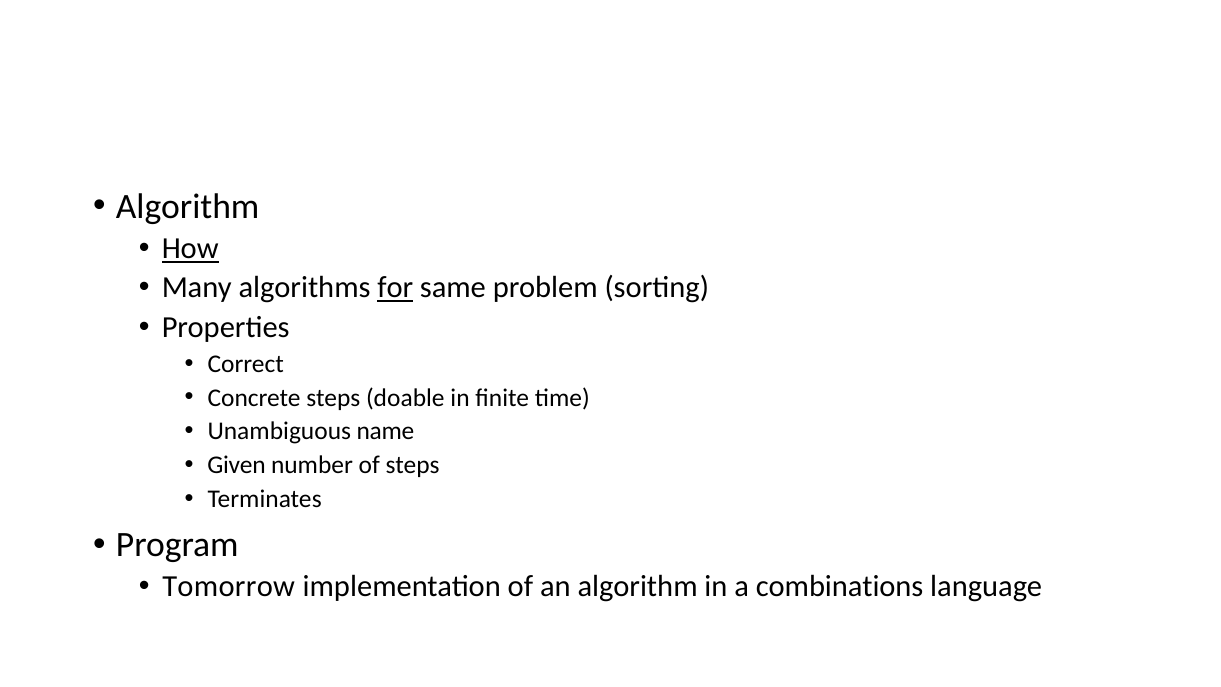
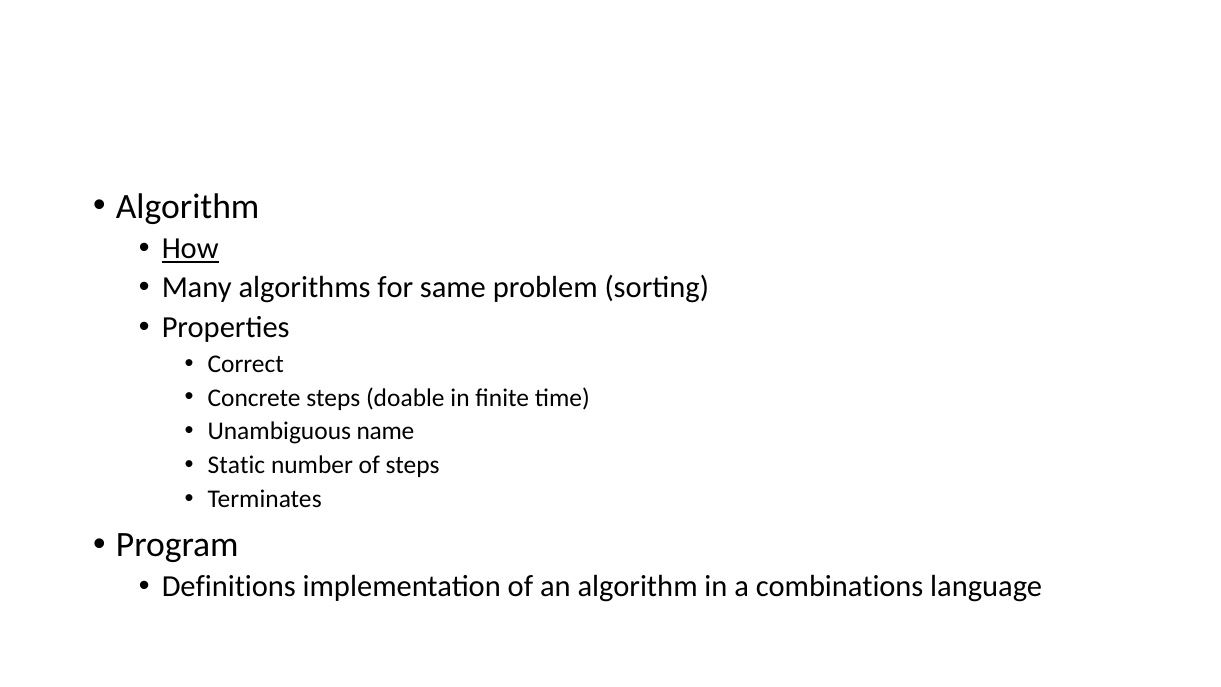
for underline: present -> none
Given: Given -> Static
Tomorrow: Tomorrow -> Definitions
